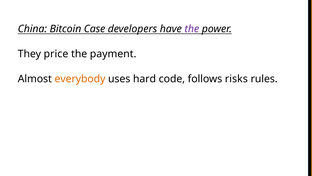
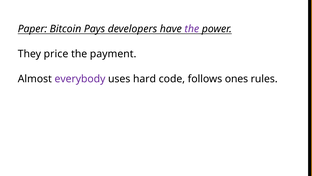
China: China -> Paper
Case: Case -> Pays
everybody colour: orange -> purple
risks: risks -> ones
